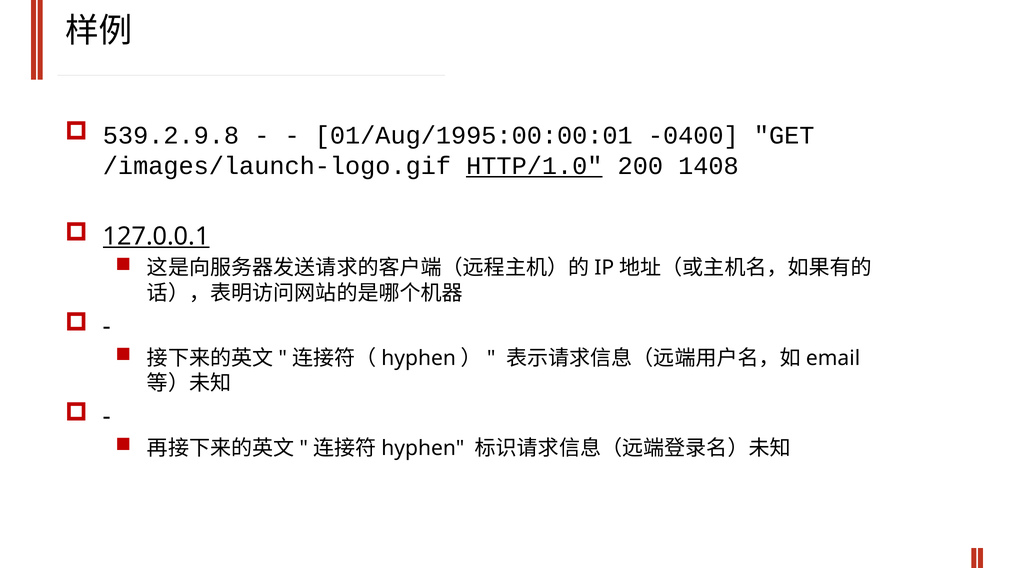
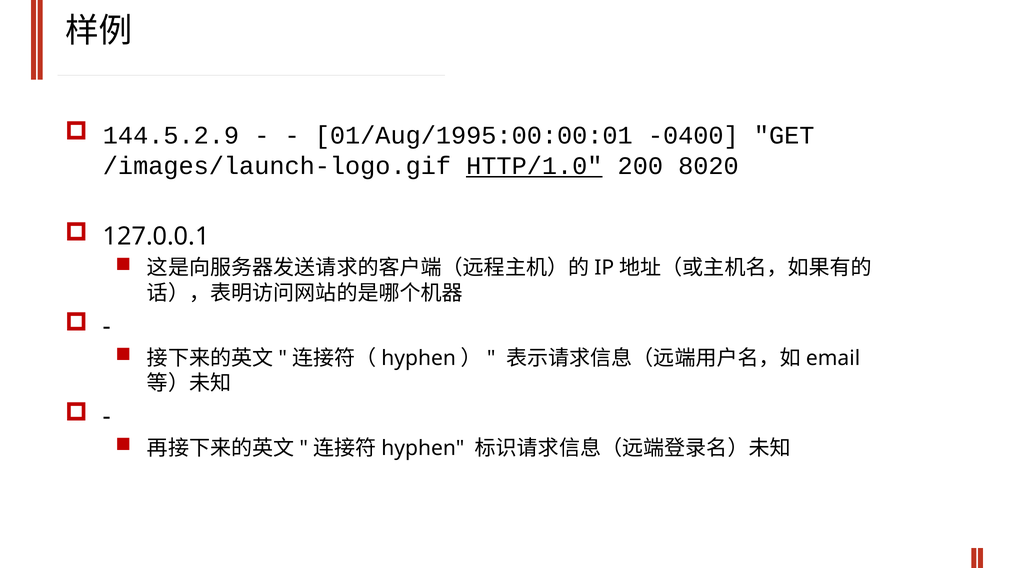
539.2.9.8: 539.2.9.8 -> 144.5.2.9
1408: 1408 -> 8020
127.0.0.1 underline: present -> none
